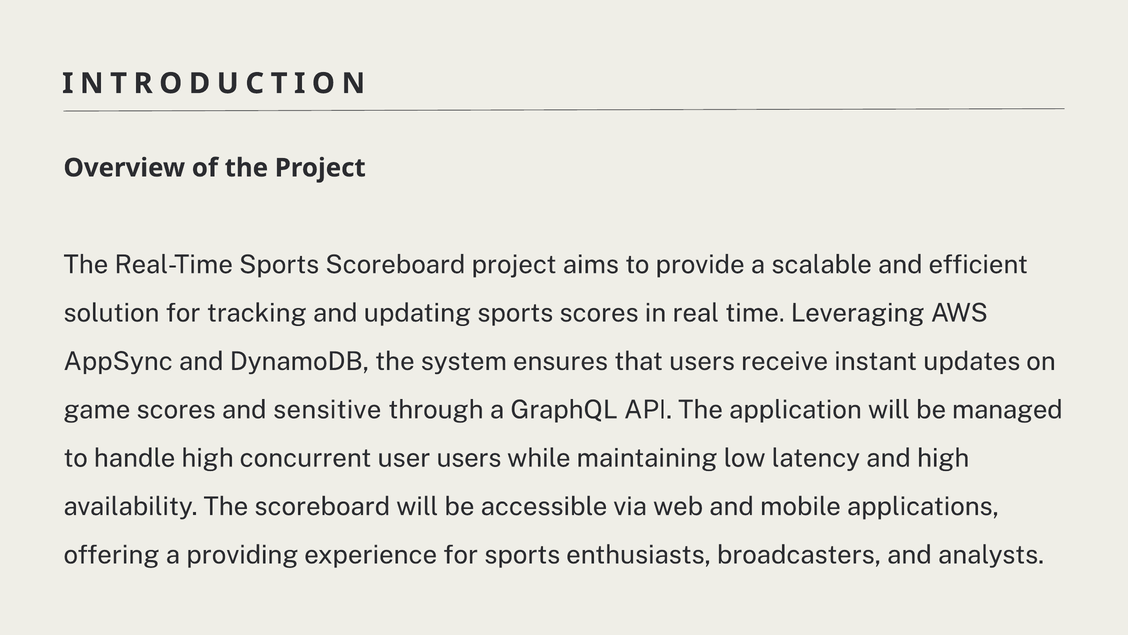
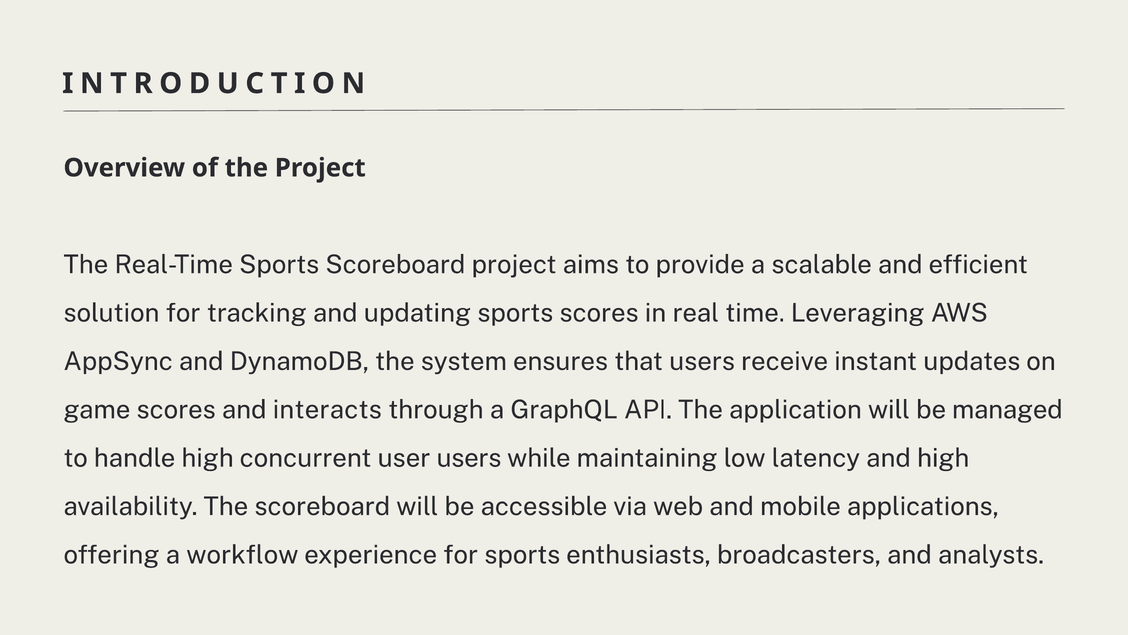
sensitive: sensitive -> interacts
providing: providing -> workflow
